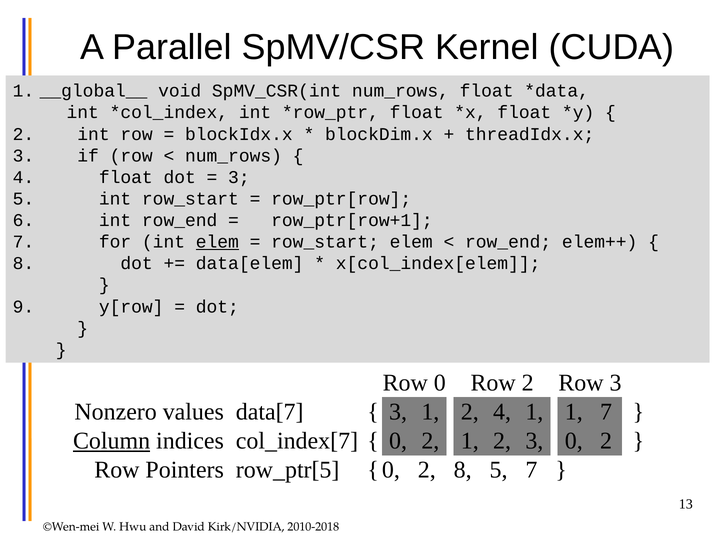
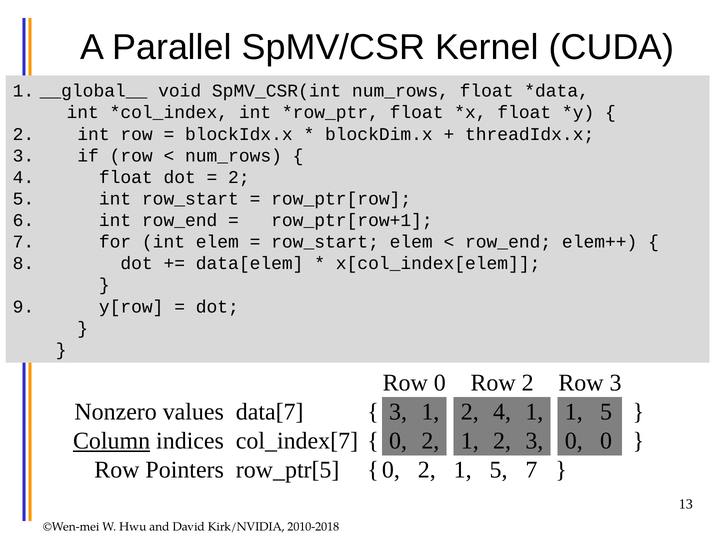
3 at (239, 177): 3 -> 2
elem at (217, 242) underline: present -> none
1 1 7: 7 -> 5
3 0 2: 2 -> 0
8 at (463, 470): 8 -> 1
